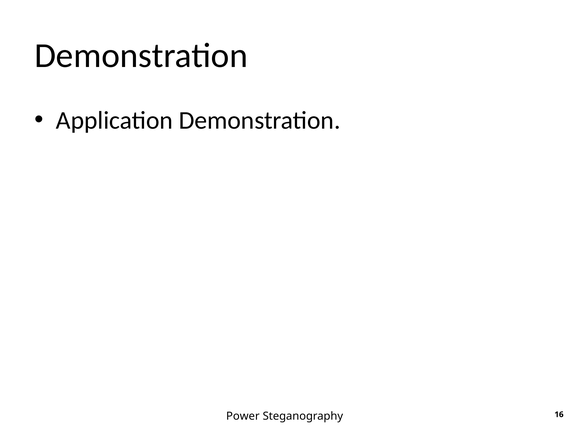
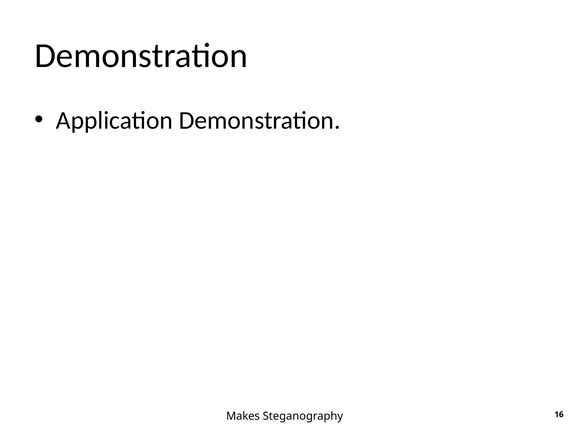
Power: Power -> Makes
